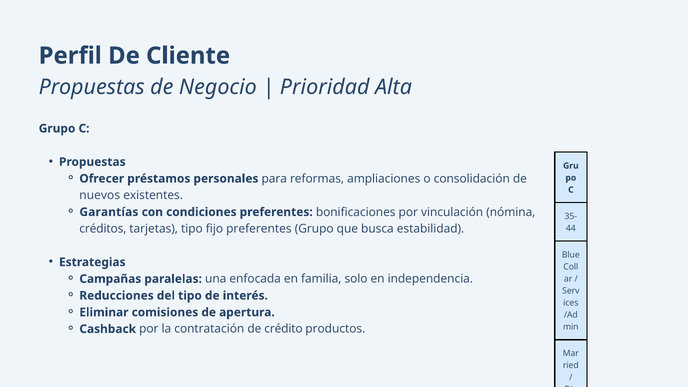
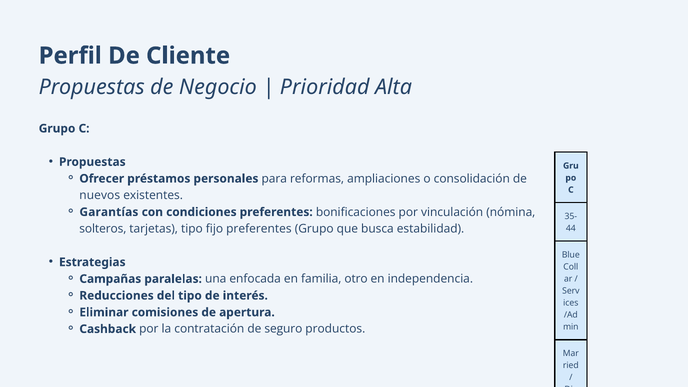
créditos: créditos -> solteros
solo: solo -> otro
crédito: crédito -> seguro
